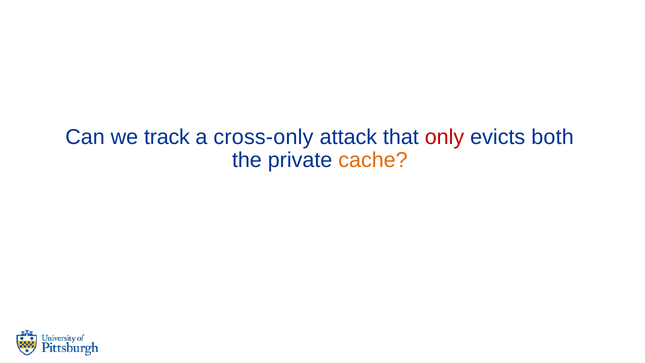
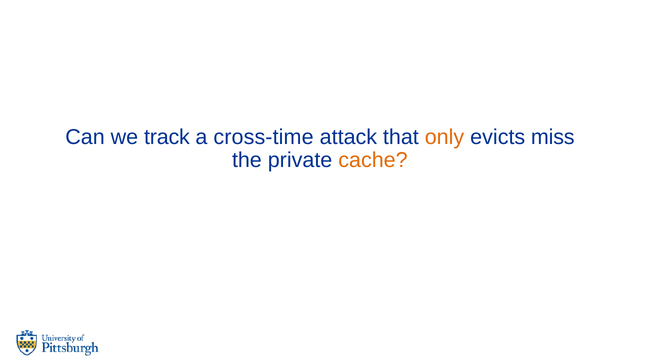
cross-only: cross-only -> cross-time
only colour: red -> orange
both: both -> miss
